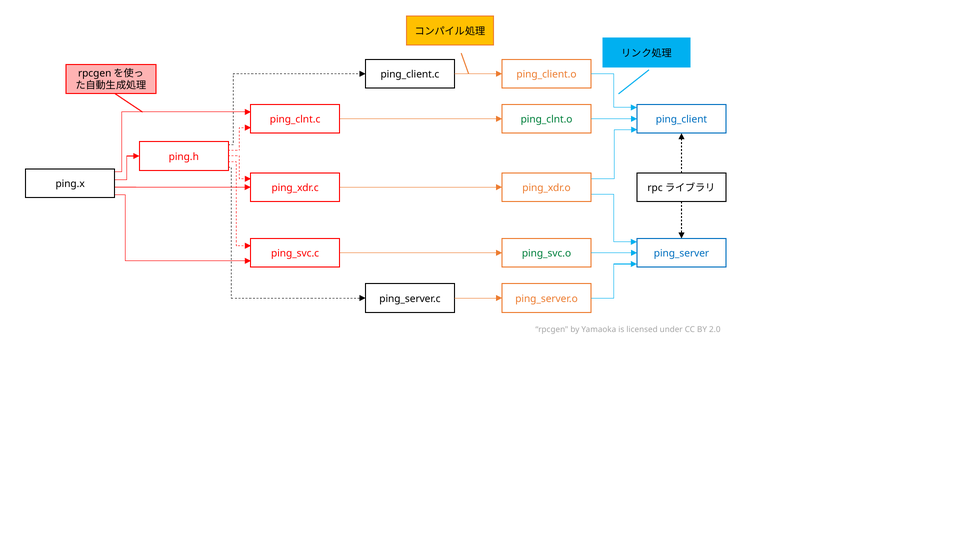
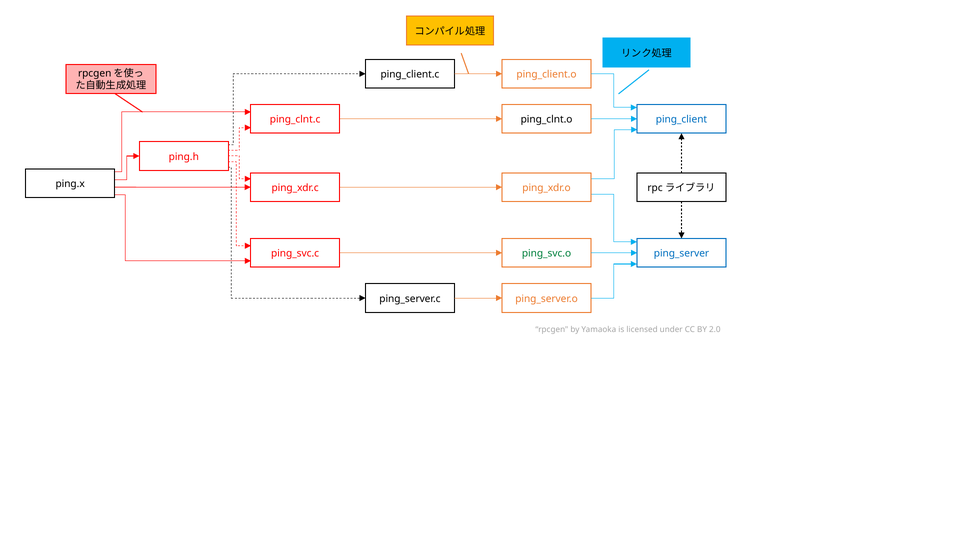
ping_clnt.o colour: green -> black
